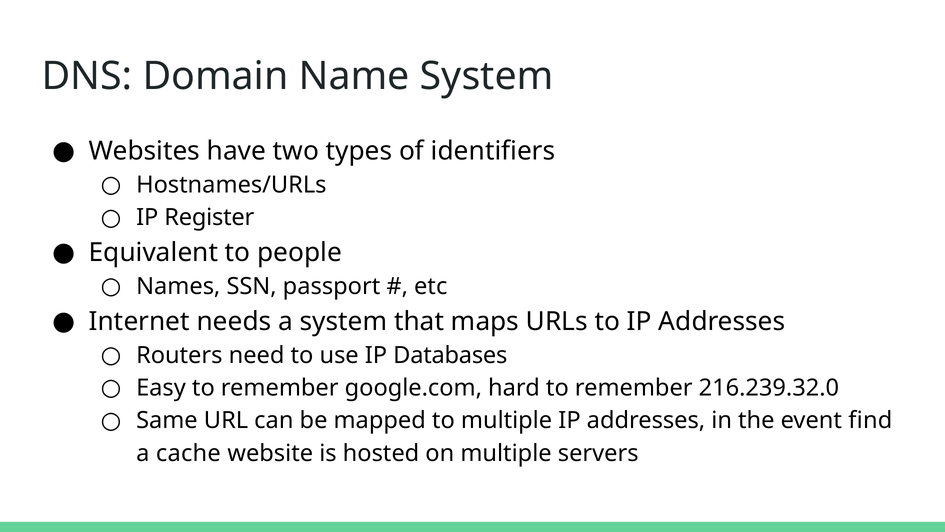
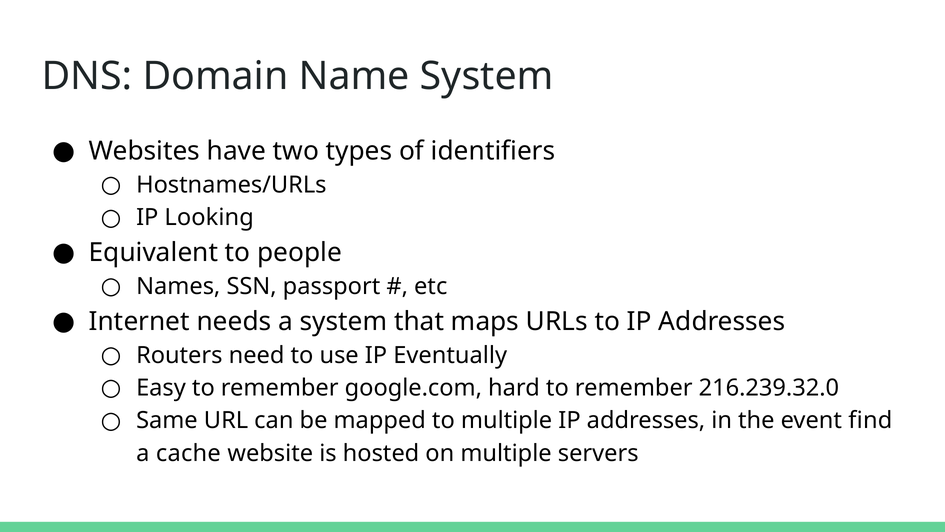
Register: Register -> Looking
Databases: Databases -> Eventually
